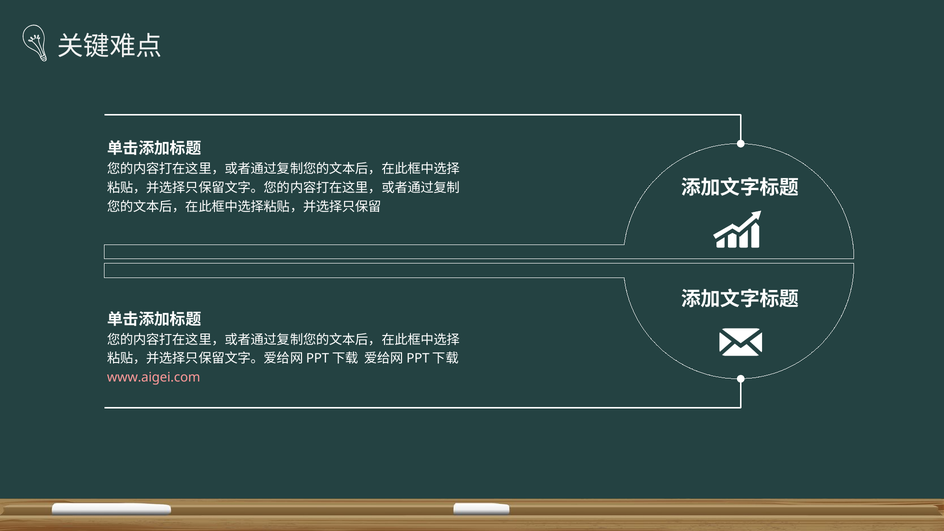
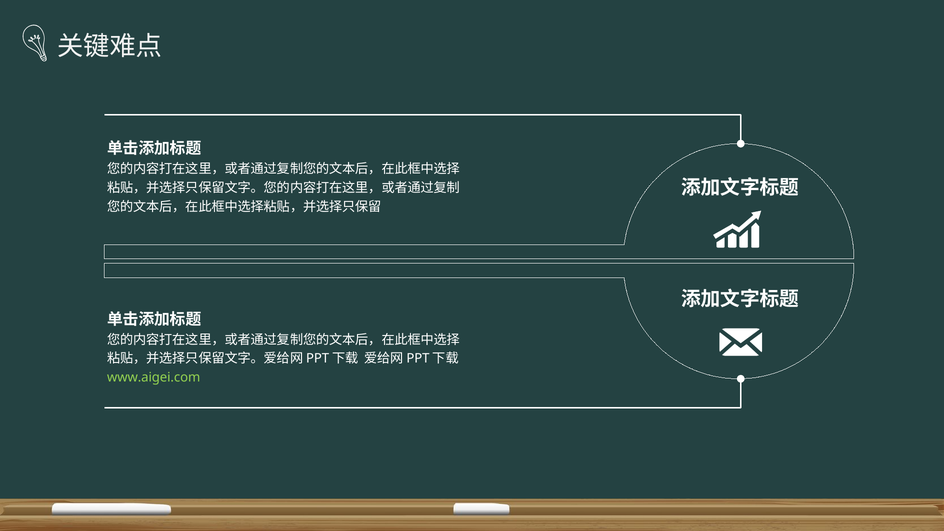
www.aigei.com colour: pink -> light green
